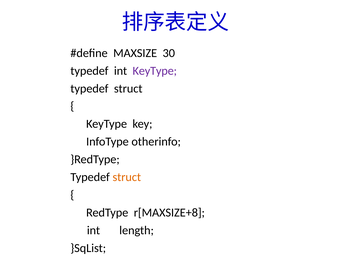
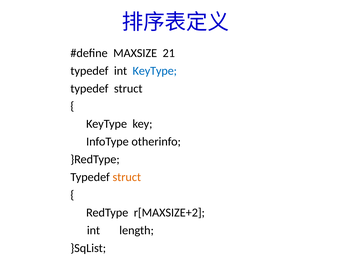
30: 30 -> 21
KeyType at (155, 71) colour: purple -> blue
r[MAXSIZE+8: r[MAXSIZE+8 -> r[MAXSIZE+2
